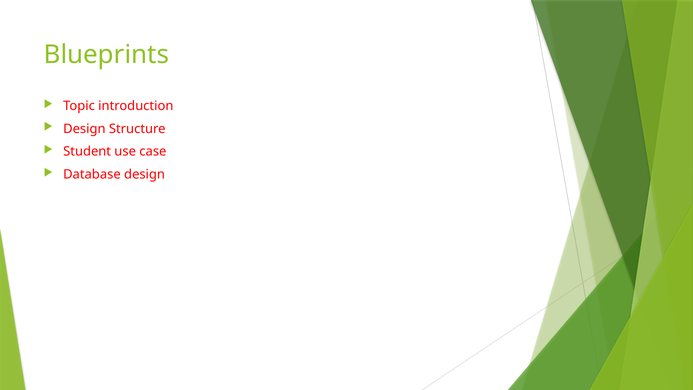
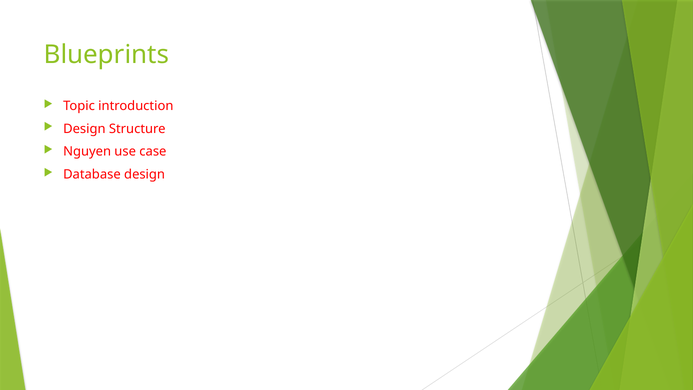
Student: Student -> Nguyen
